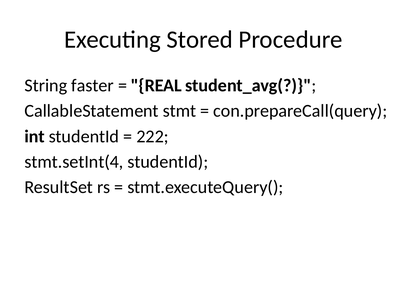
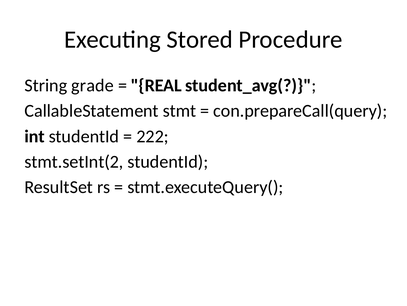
faster: faster -> grade
stmt.setInt(4: stmt.setInt(4 -> stmt.setInt(2
